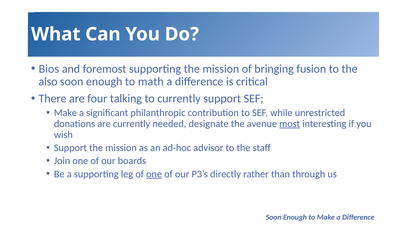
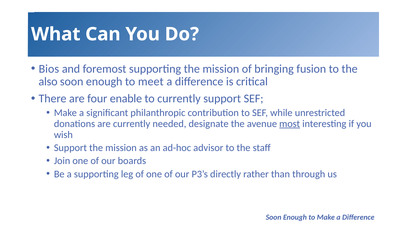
math: math -> meet
talking: talking -> enable
one at (154, 174) underline: present -> none
